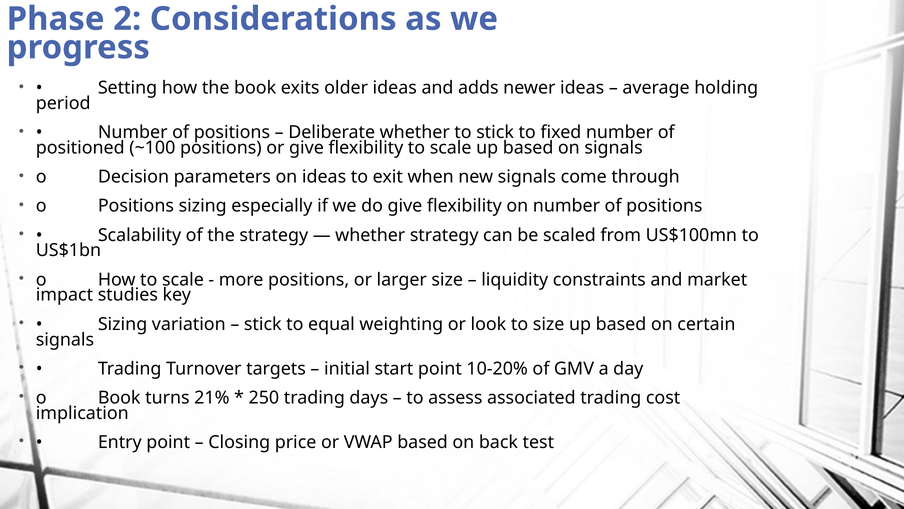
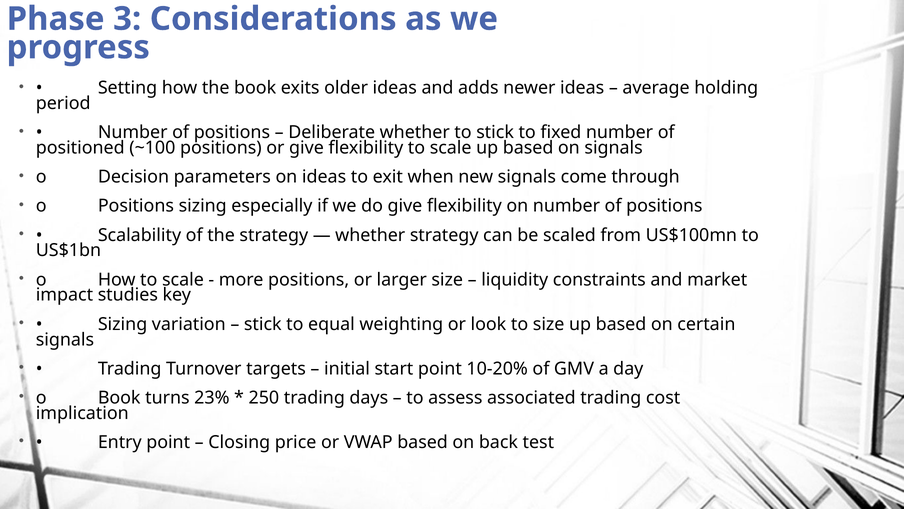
2: 2 -> 3
21%: 21% -> 23%
